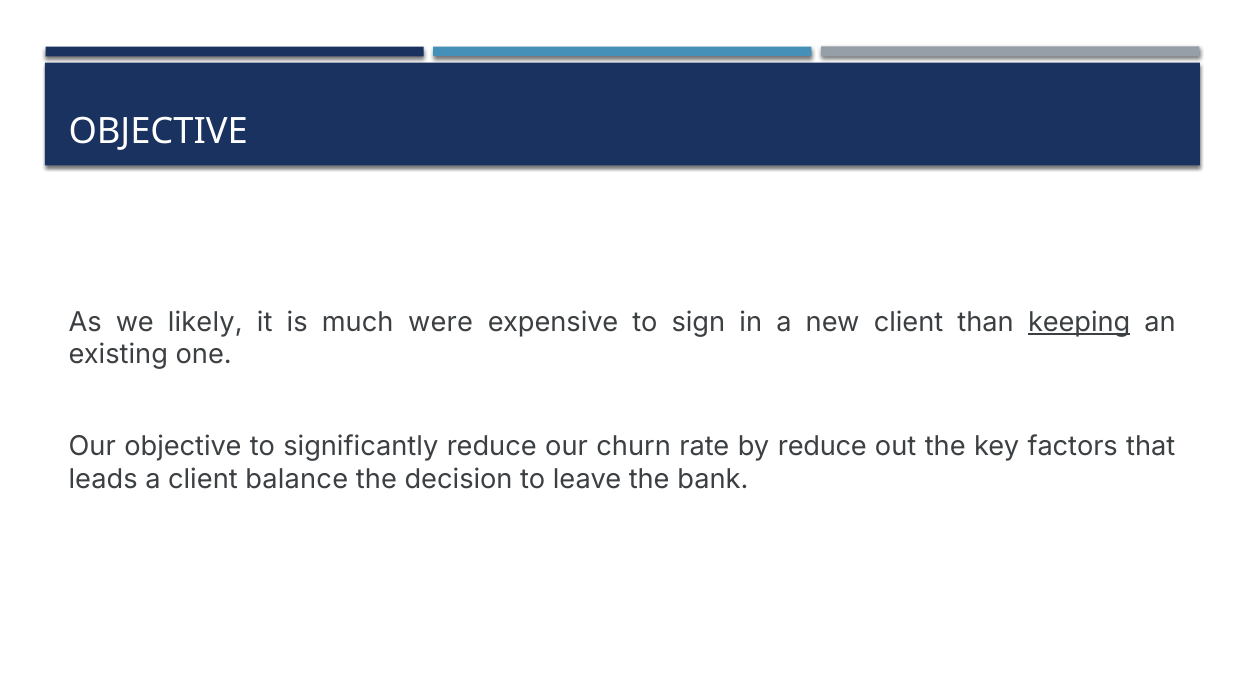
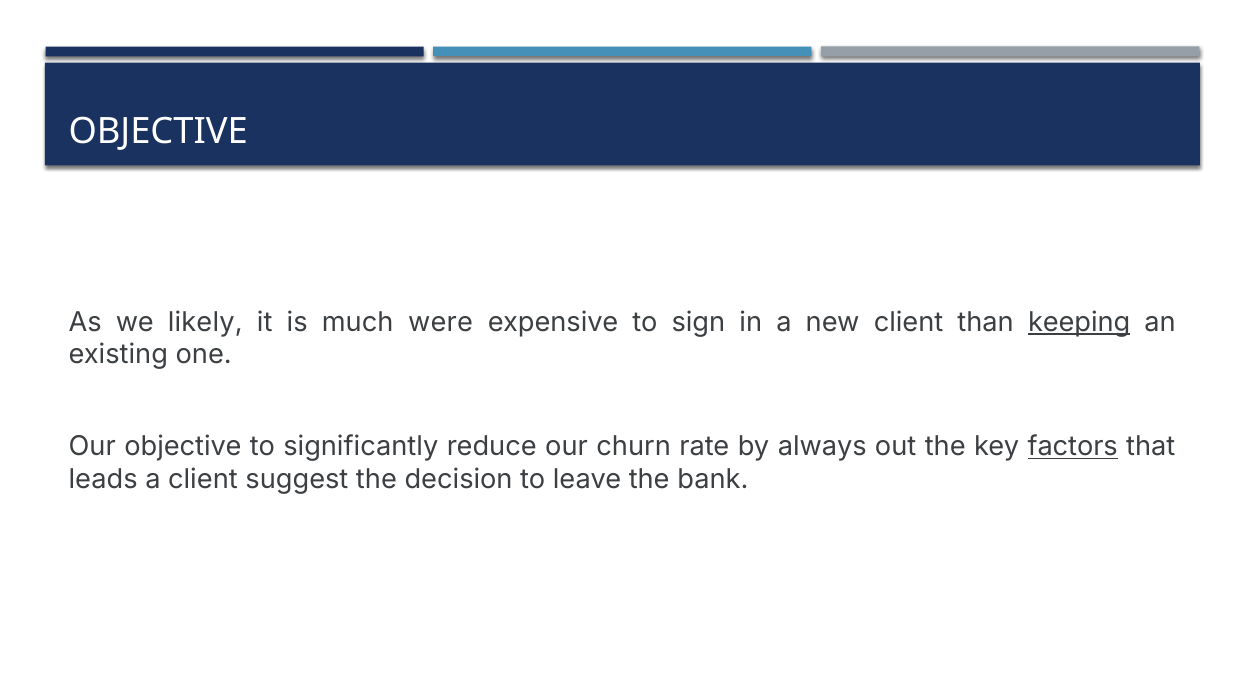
by reduce: reduce -> always
factors underline: none -> present
balance: balance -> suggest
